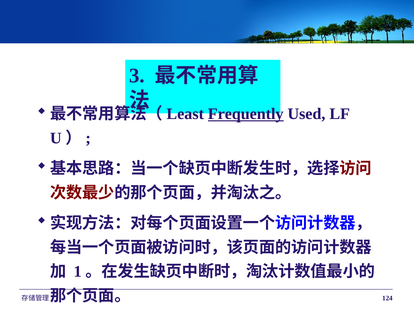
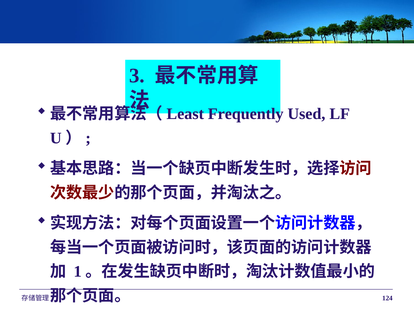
Frequently underline: present -> none
